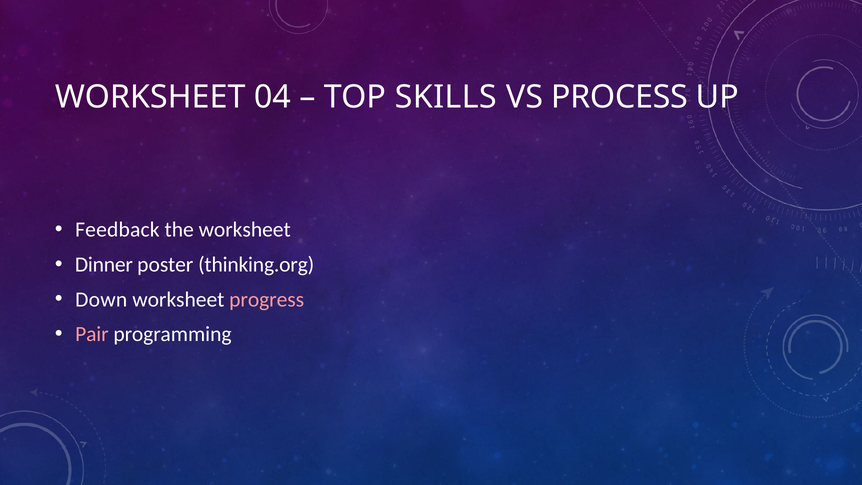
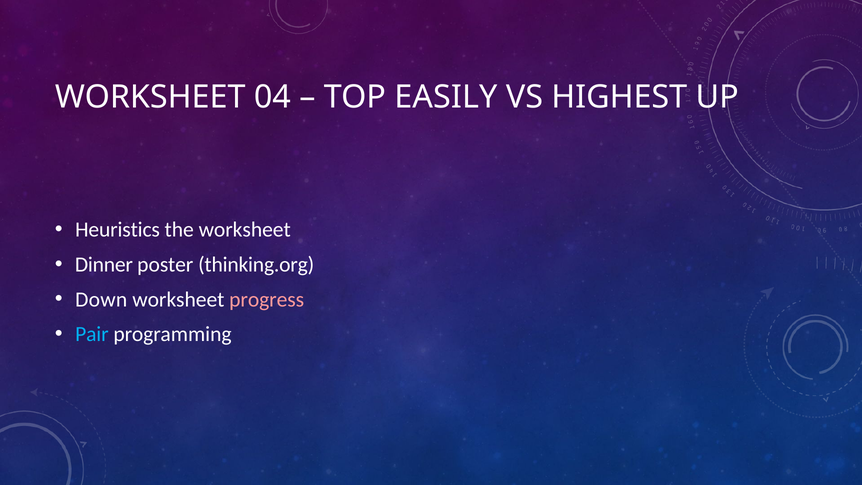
SKILLS: SKILLS -> EASILY
PROCESS: PROCESS -> HIGHEST
Feedback: Feedback -> Heuristics
Pair colour: pink -> light blue
